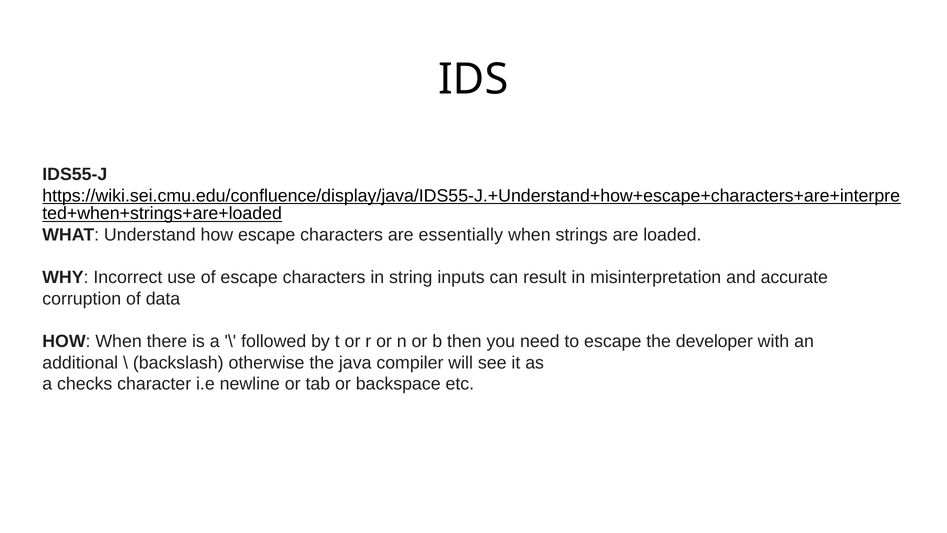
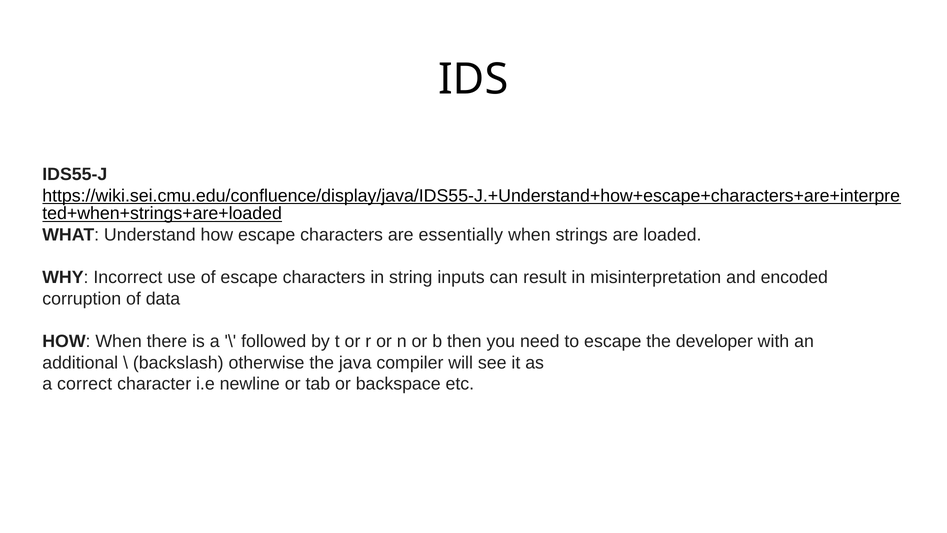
accurate: accurate -> encoded
checks: checks -> correct
